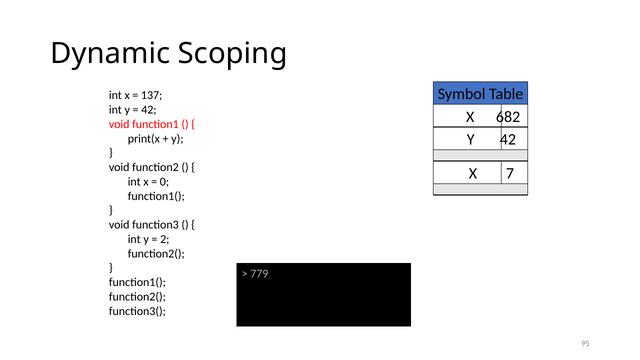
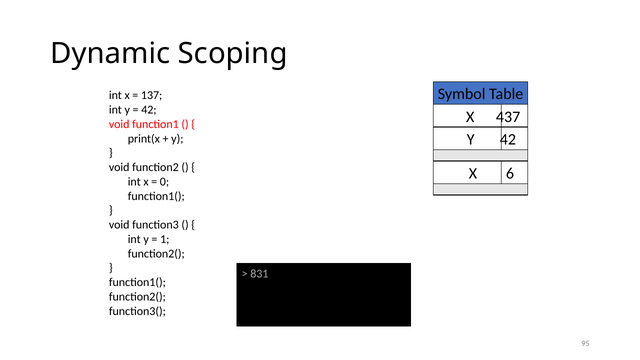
682: 682 -> 437
7: 7 -> 6
2: 2 -> 1
779: 779 -> 831
